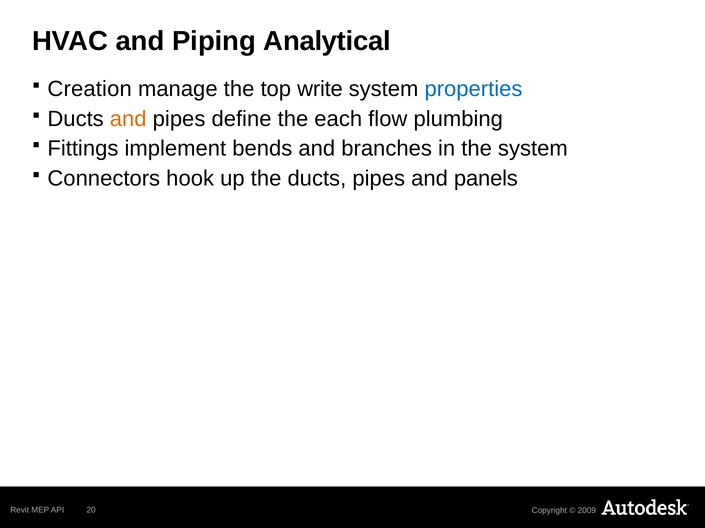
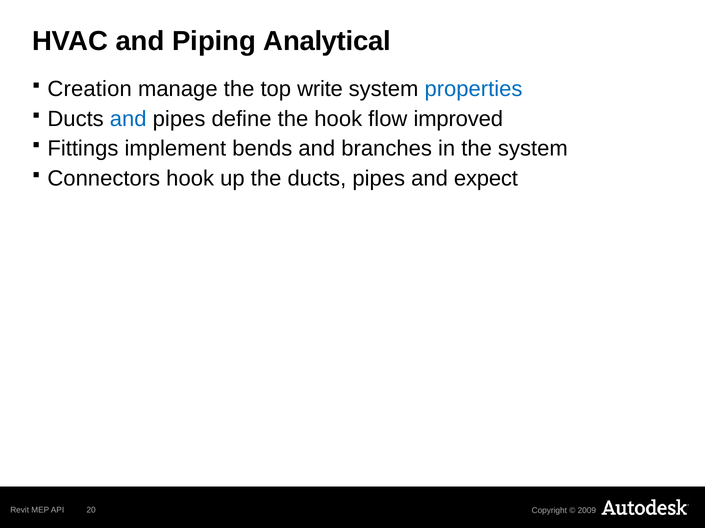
and at (128, 119) colour: orange -> blue
the each: each -> hook
plumbing: plumbing -> improved
panels: panels -> expect
